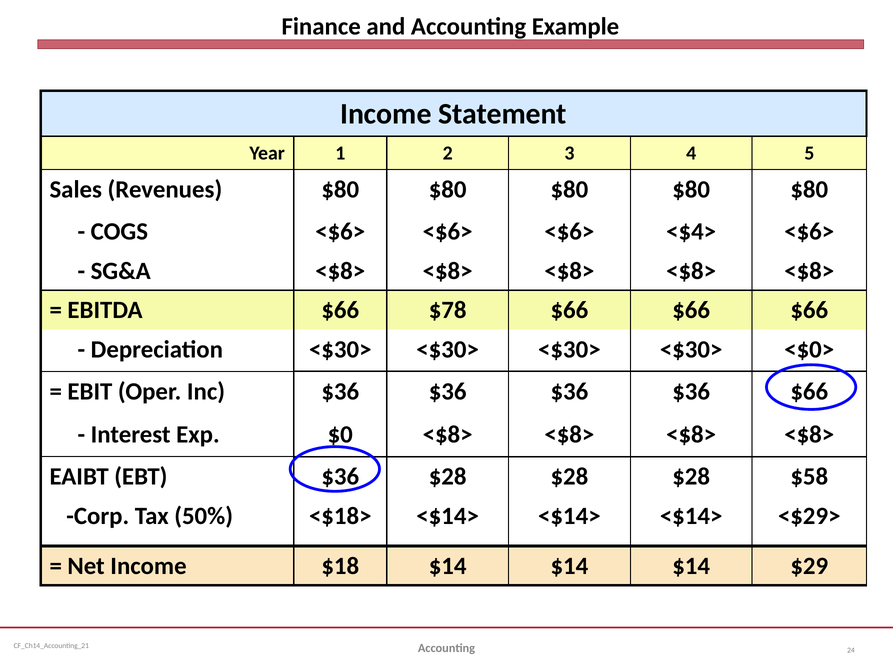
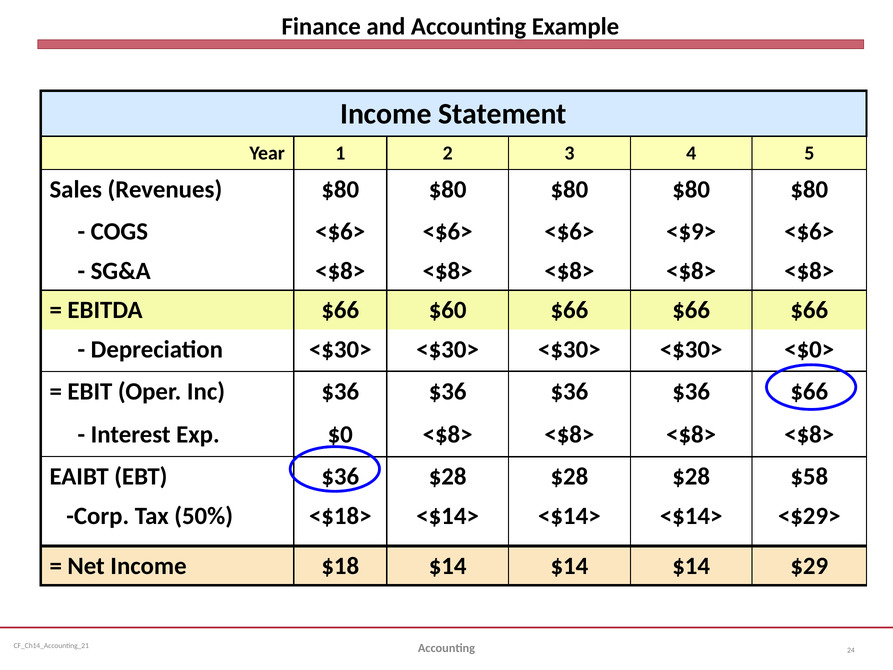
<$4>: <$4> -> <$9>
$78: $78 -> $60
